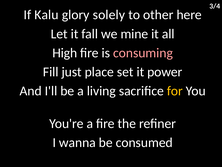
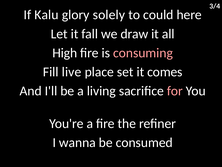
other: other -> could
mine: mine -> draw
just: just -> live
power: power -> comes
for colour: yellow -> pink
